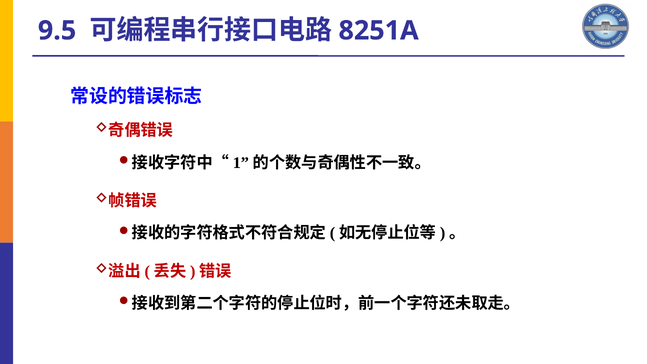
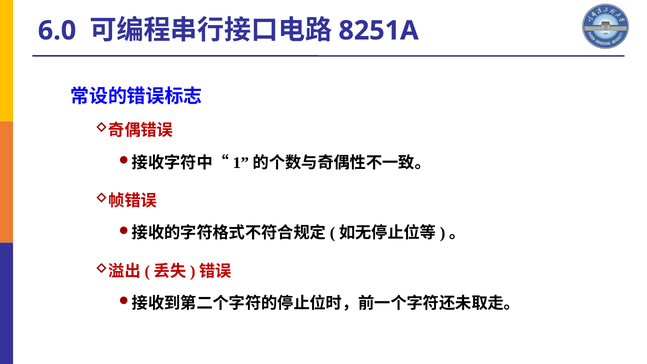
9.5: 9.5 -> 6.0
